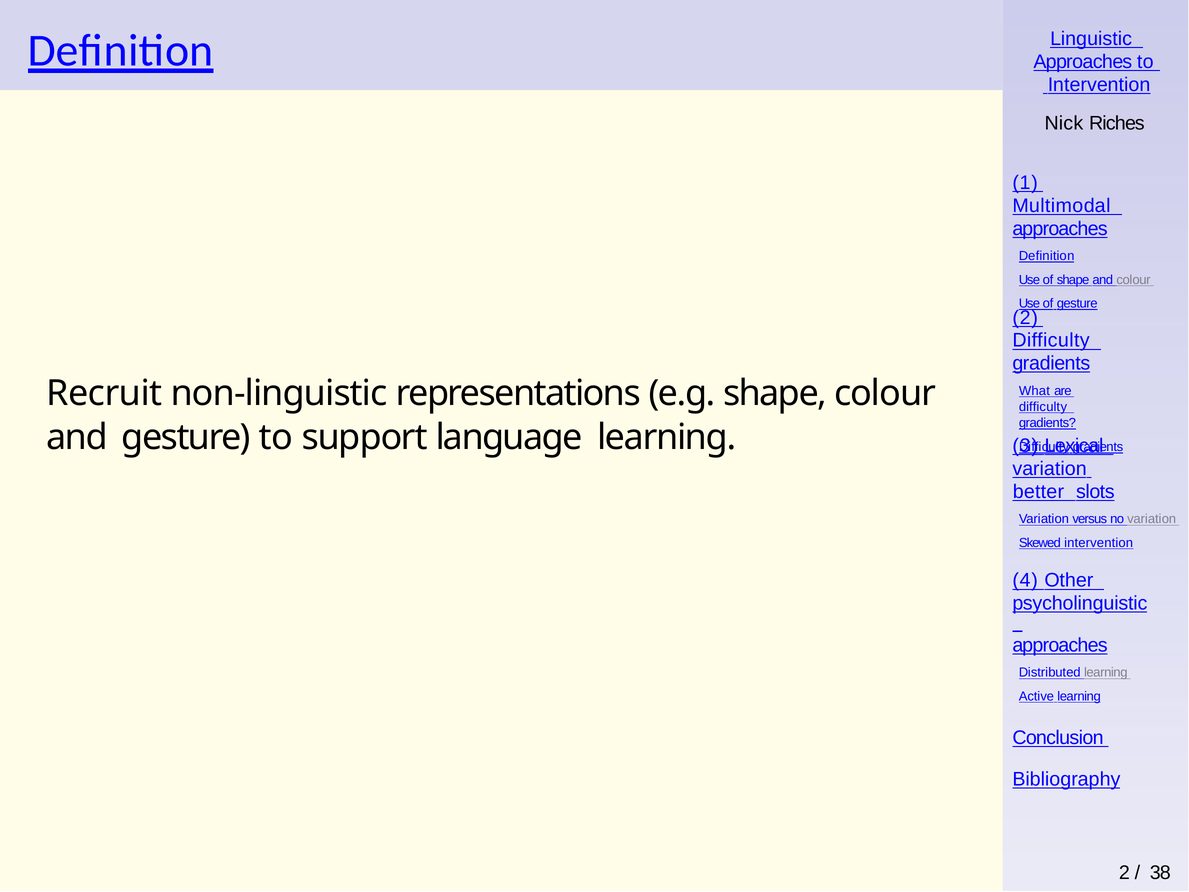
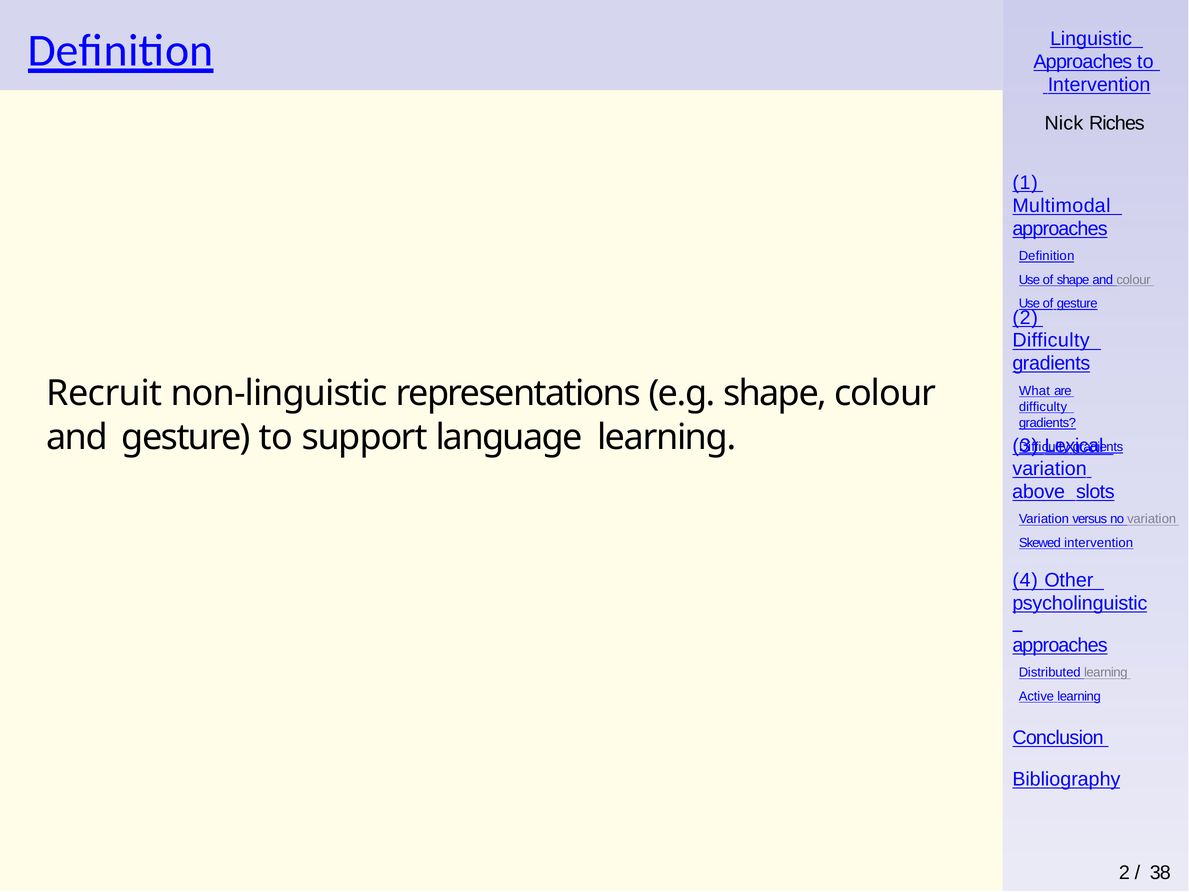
better: better -> above
